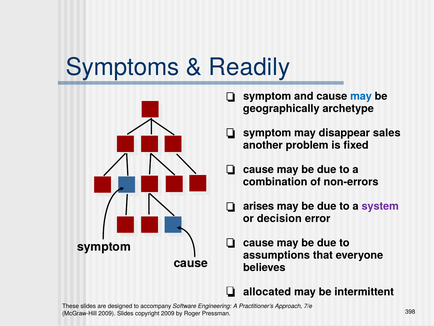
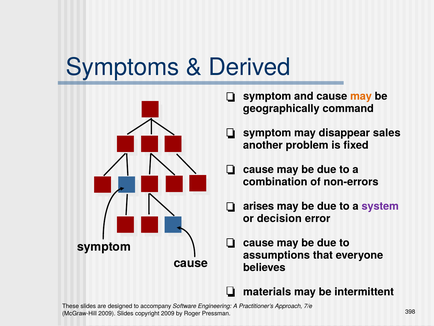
Readily: Readily -> Derived
may at (361, 96) colour: blue -> orange
archetype: archetype -> command
allocated: allocated -> materials
